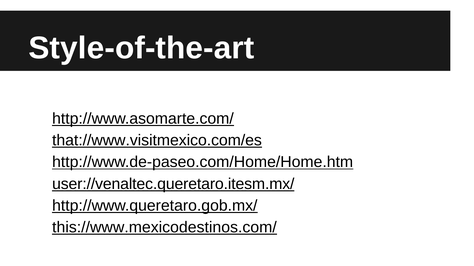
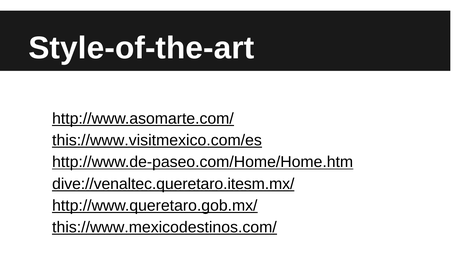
that://www.visitmexico.com/es: that://www.visitmexico.com/es -> this://www.visitmexico.com/es
user://venaltec.queretaro.itesm.mx/: user://venaltec.queretaro.itesm.mx/ -> dive://venaltec.queretaro.itesm.mx/
